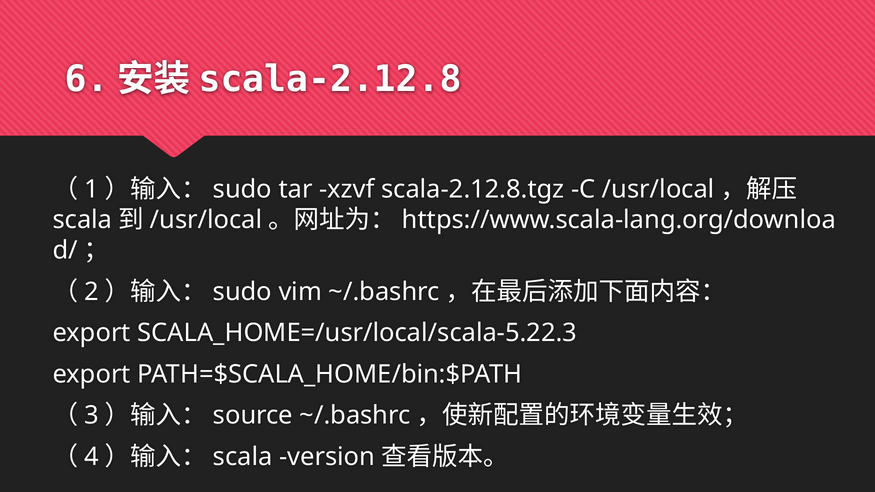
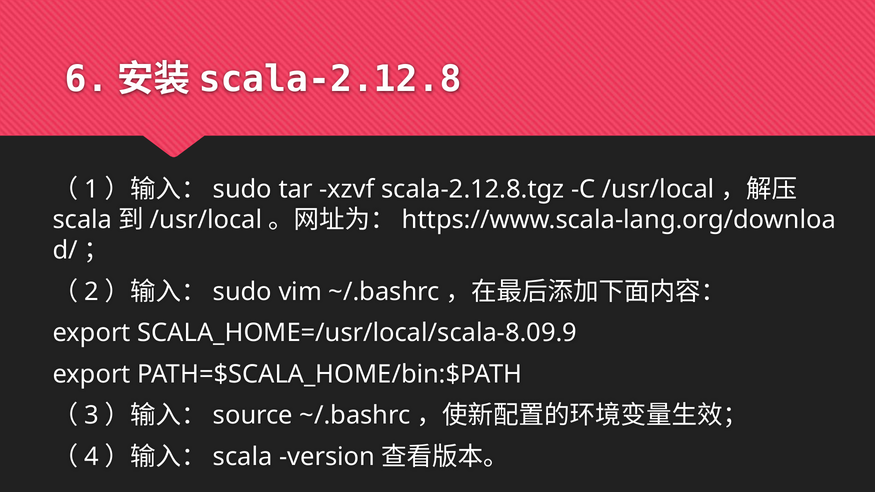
SCALA_HOME=/usr/local/scala-5.22.3: SCALA_HOME=/usr/local/scala-5.22.3 -> SCALA_HOME=/usr/local/scala-8.09.9
